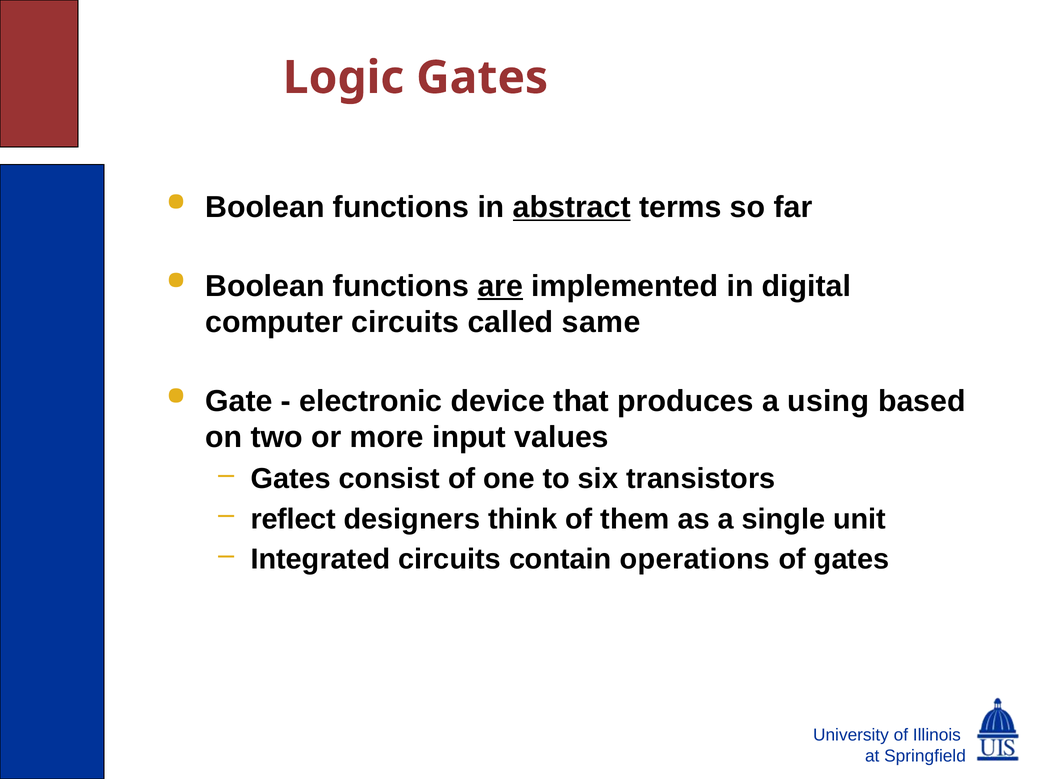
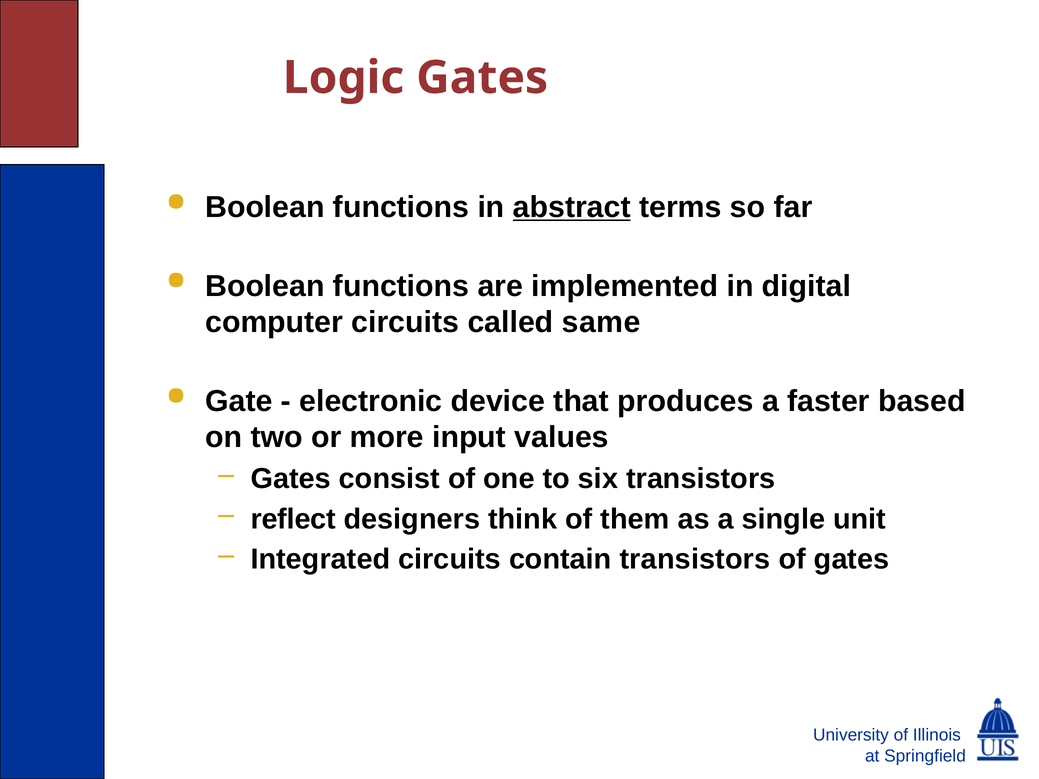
are underline: present -> none
using: using -> faster
contain operations: operations -> transistors
